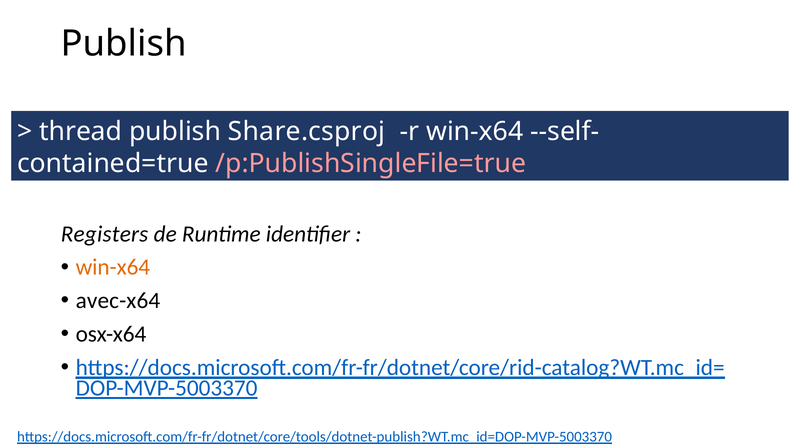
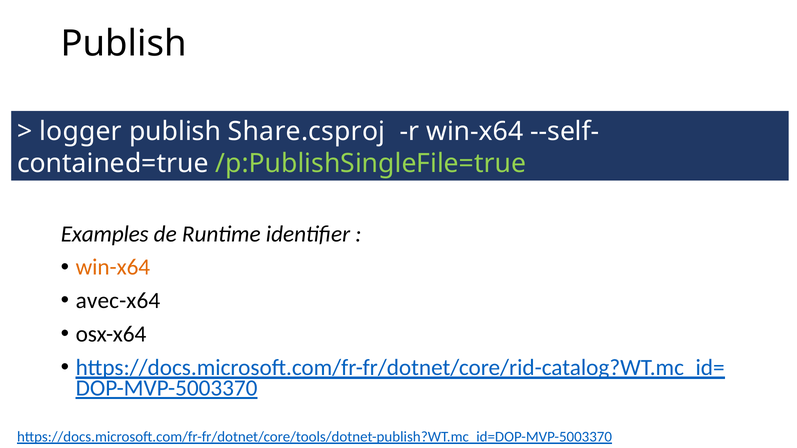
thread: thread -> logger
/p:PublishSingleFile=true colour: pink -> light green
Registers: Registers -> Examples
